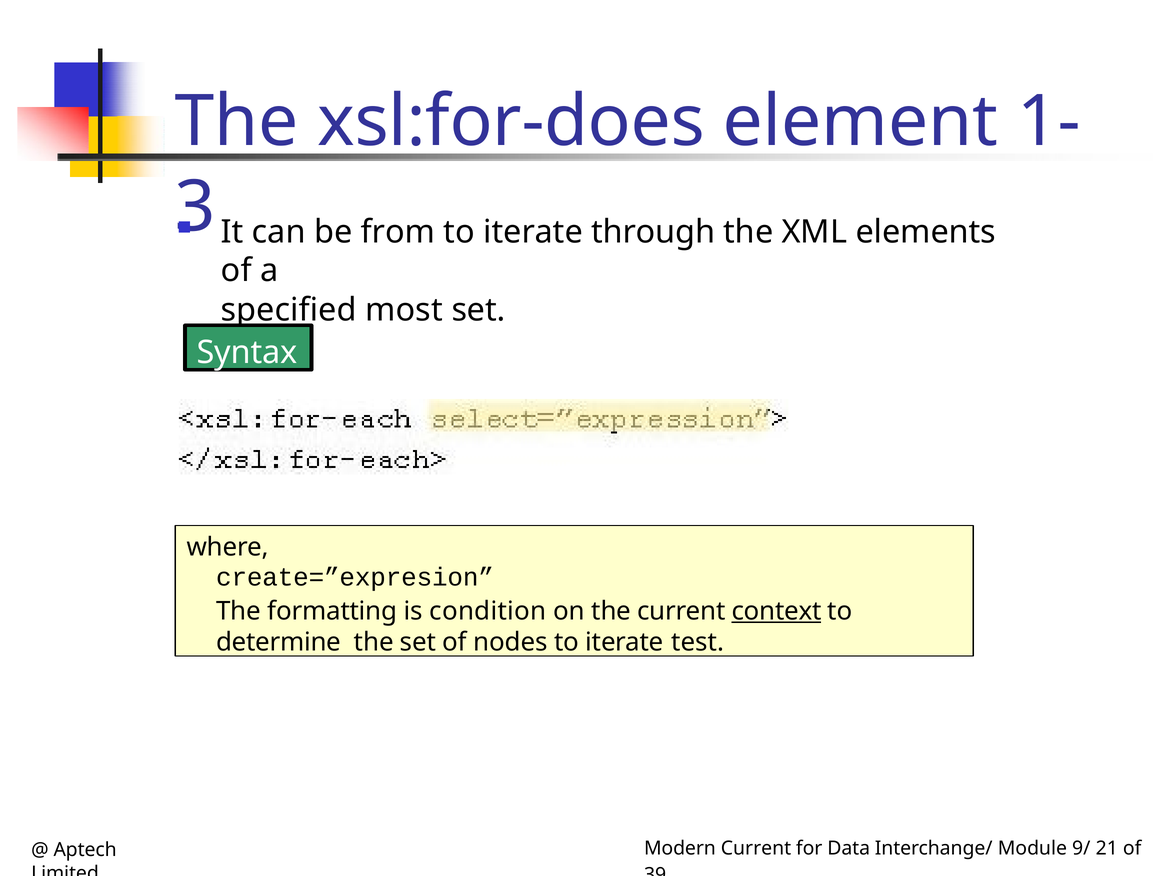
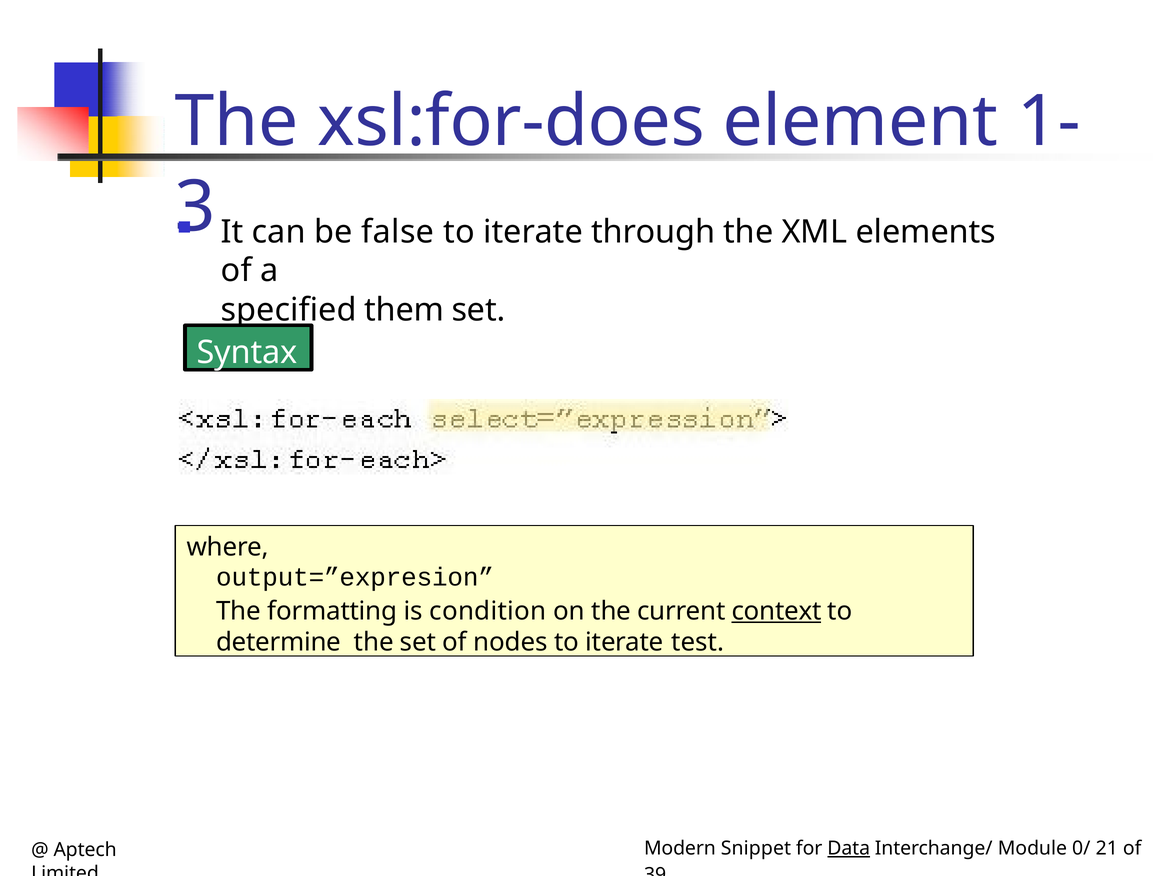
from: from -> false
most: most -> them
create=”expresion: create=”expresion -> output=”expresion
Modern Current: Current -> Snippet
Data underline: none -> present
9/: 9/ -> 0/
